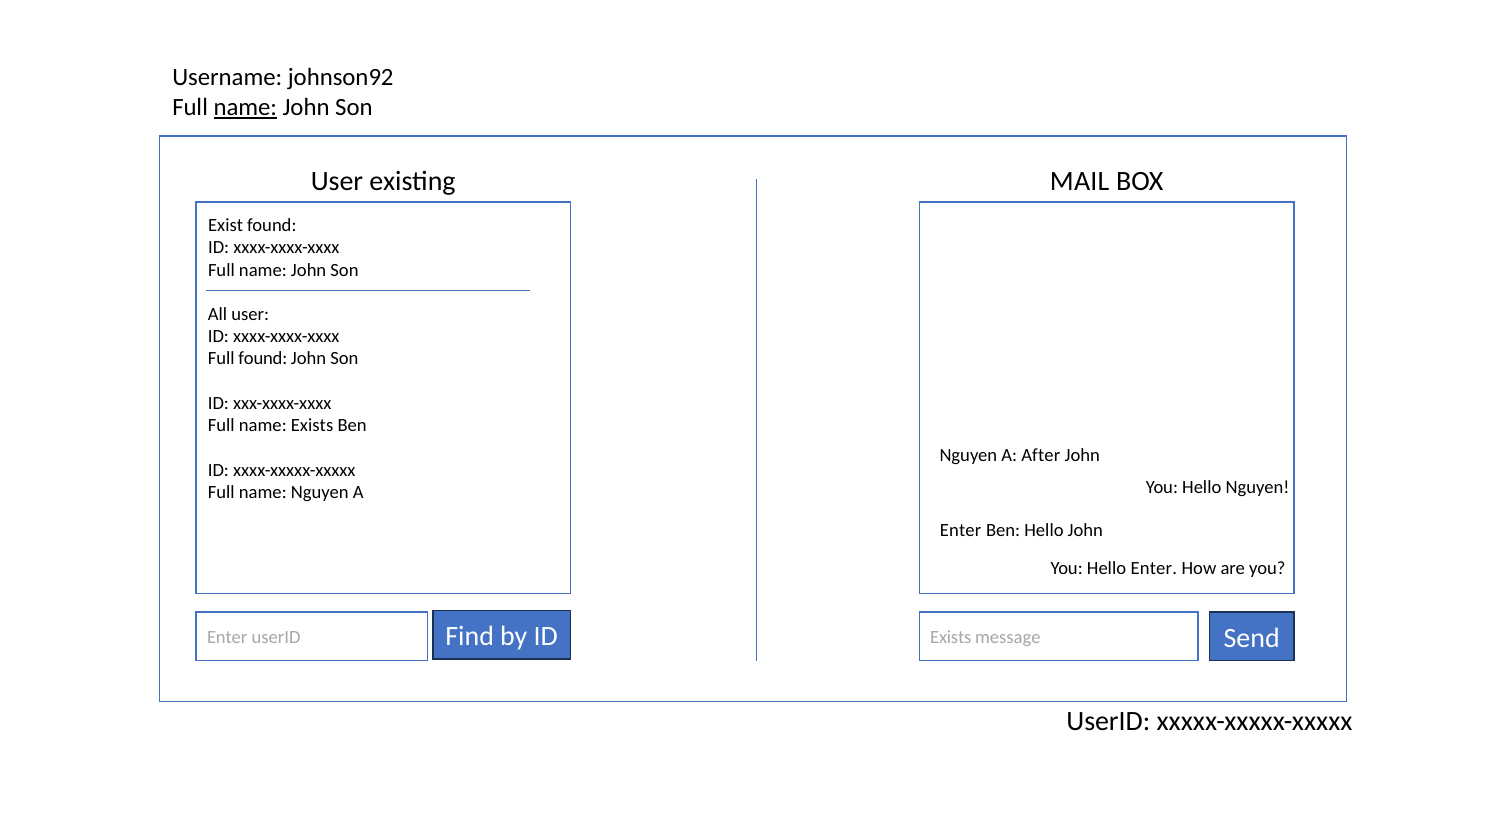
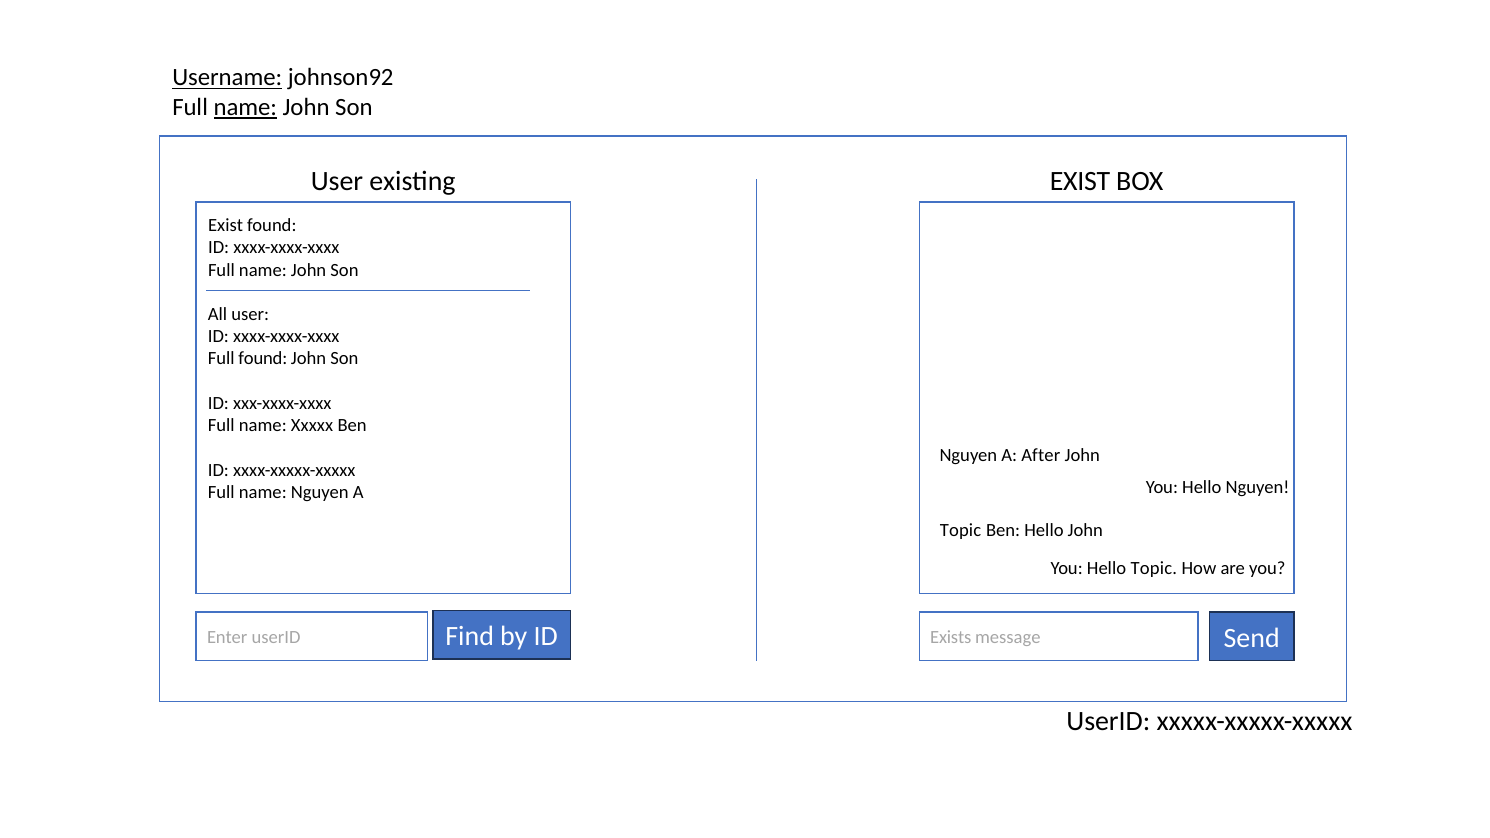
Username underline: none -> present
MAIL at (1080, 181): MAIL -> EXIST
name Exists: Exists -> Xxxxx
Enter at (961, 530): Enter -> Topic
Hello Enter: Enter -> Topic
